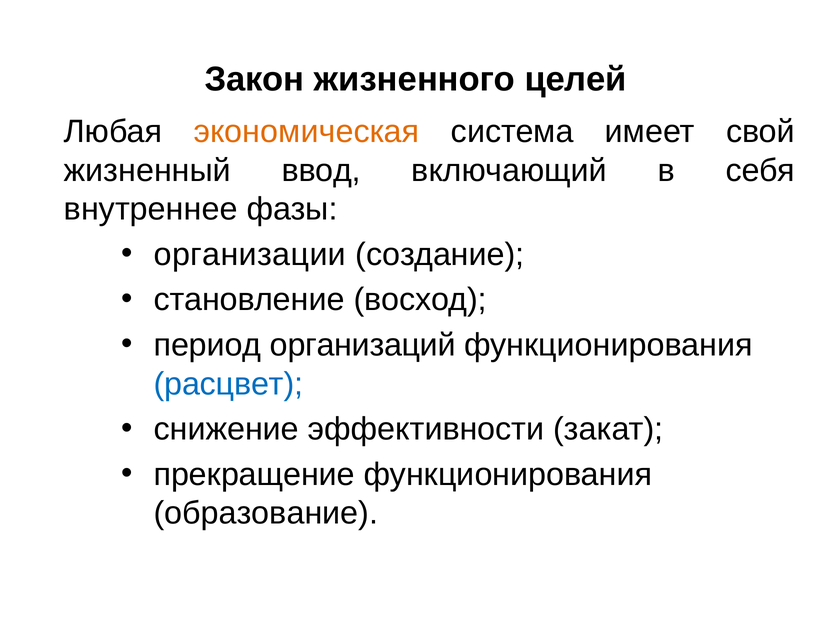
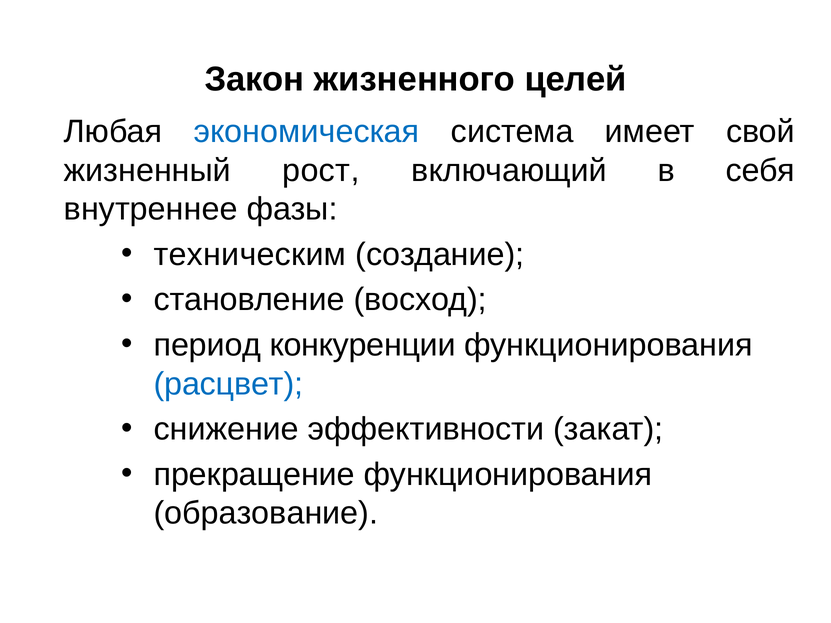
экономическая colour: orange -> blue
ввод: ввод -> рост
организации: организации -> техническим
организаций: организаций -> конкуренции
